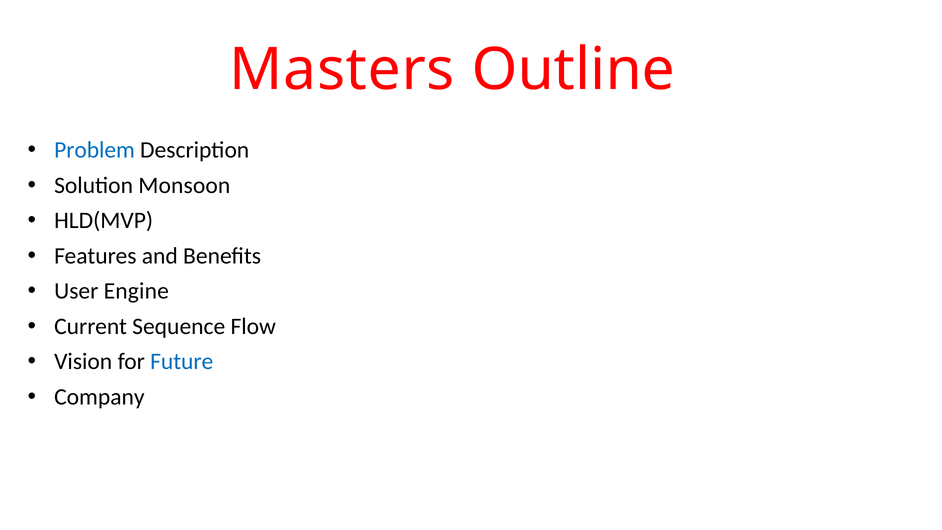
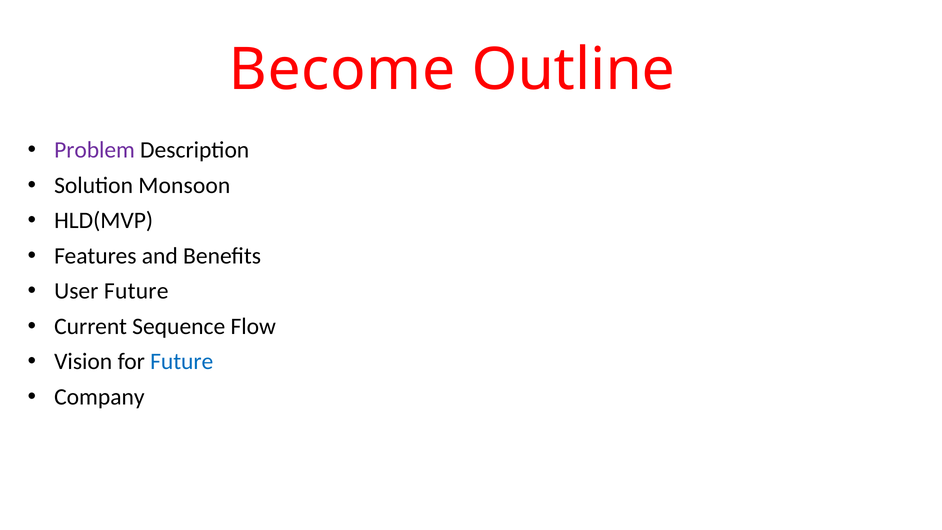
Masters: Masters -> Become
Problem colour: blue -> purple
User Engine: Engine -> Future
